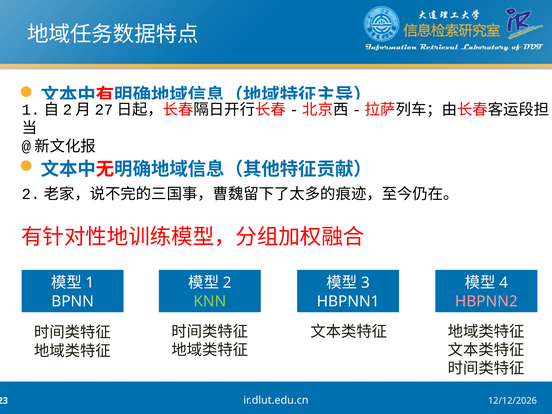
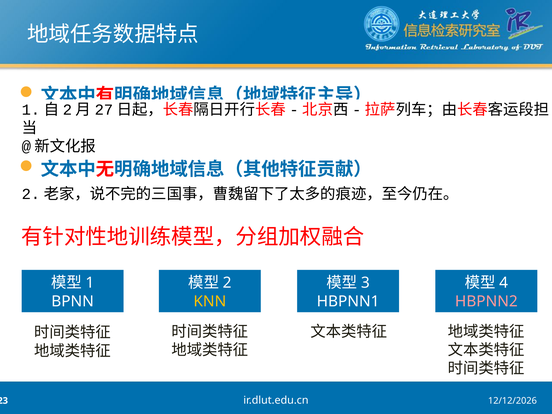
KNN colour: light green -> yellow
